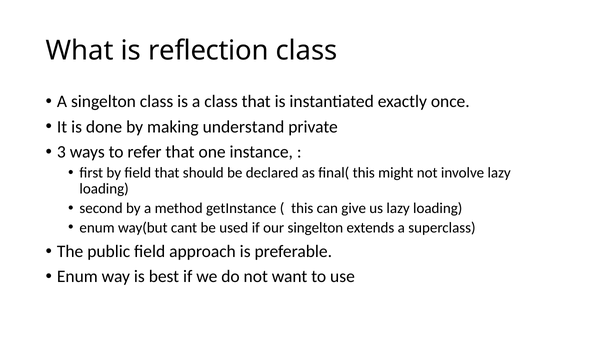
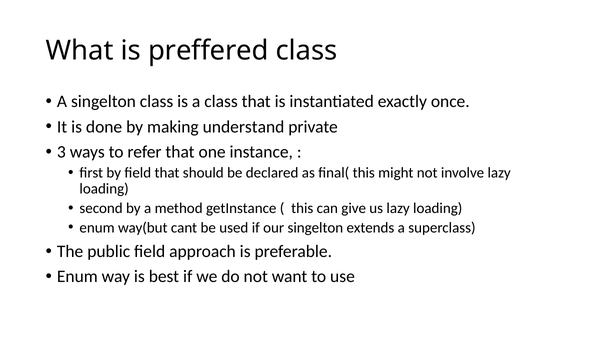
reflection: reflection -> preffered
